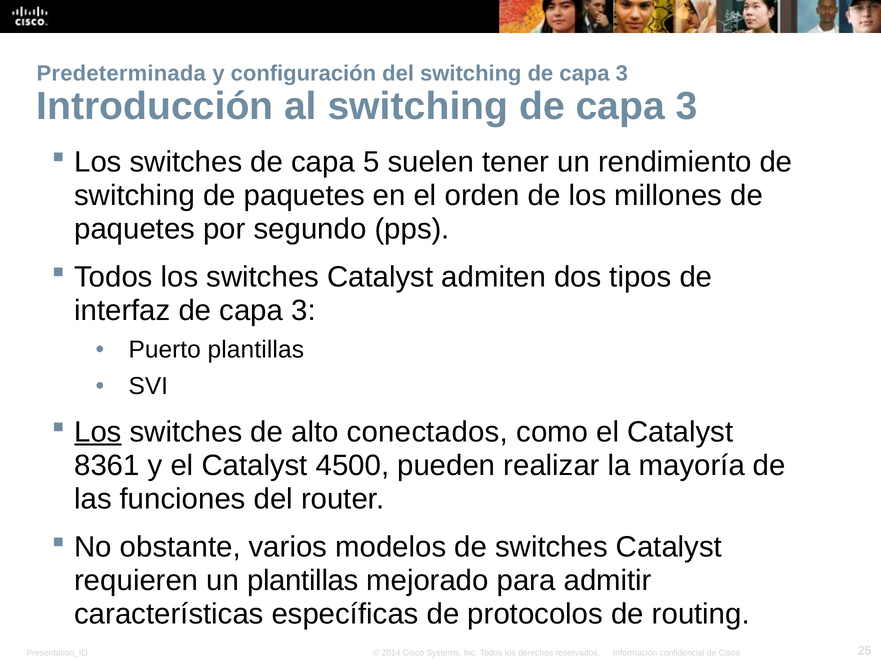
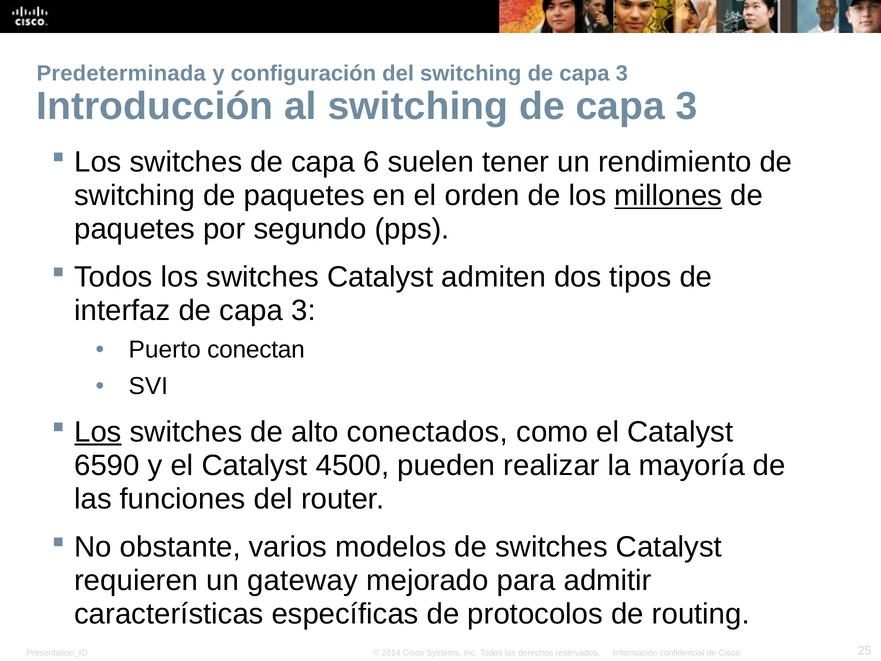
5: 5 -> 6
millones underline: none -> present
Puerto plantillas: plantillas -> conectan
8361: 8361 -> 6590
un plantillas: plantillas -> gateway
